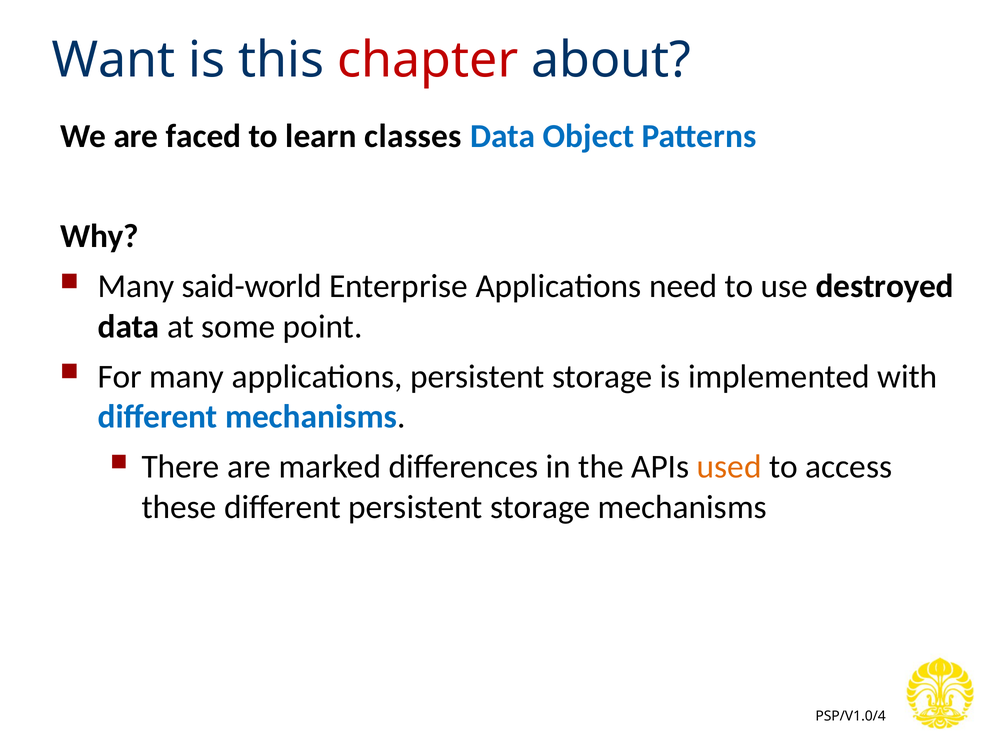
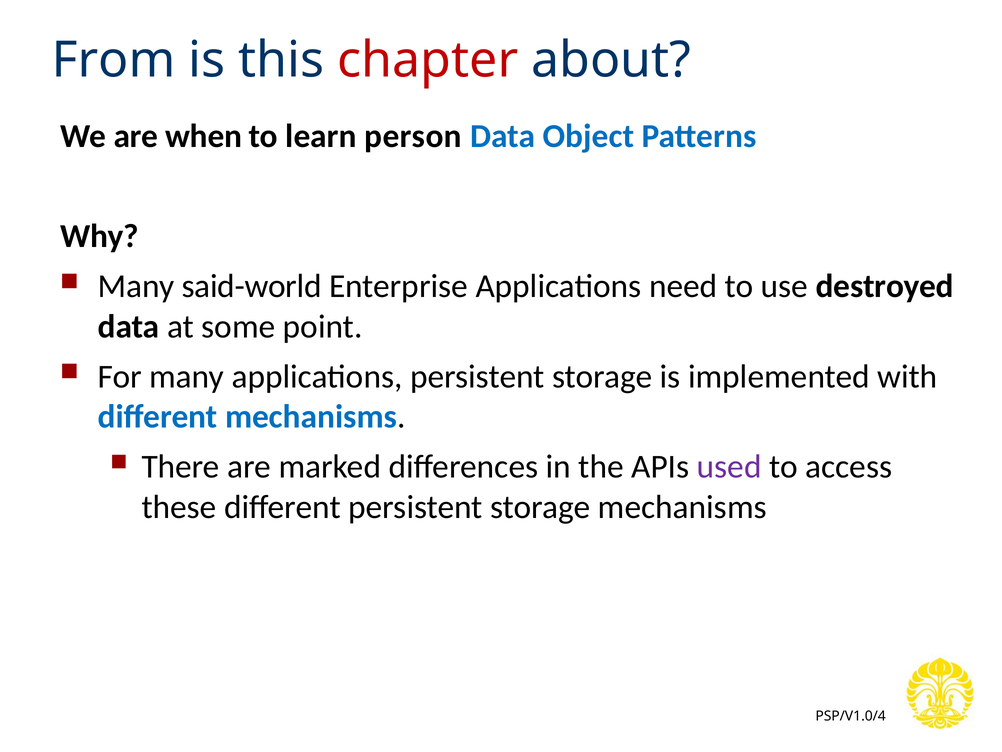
Want: Want -> From
faced: faced -> when
classes: classes -> person
used colour: orange -> purple
